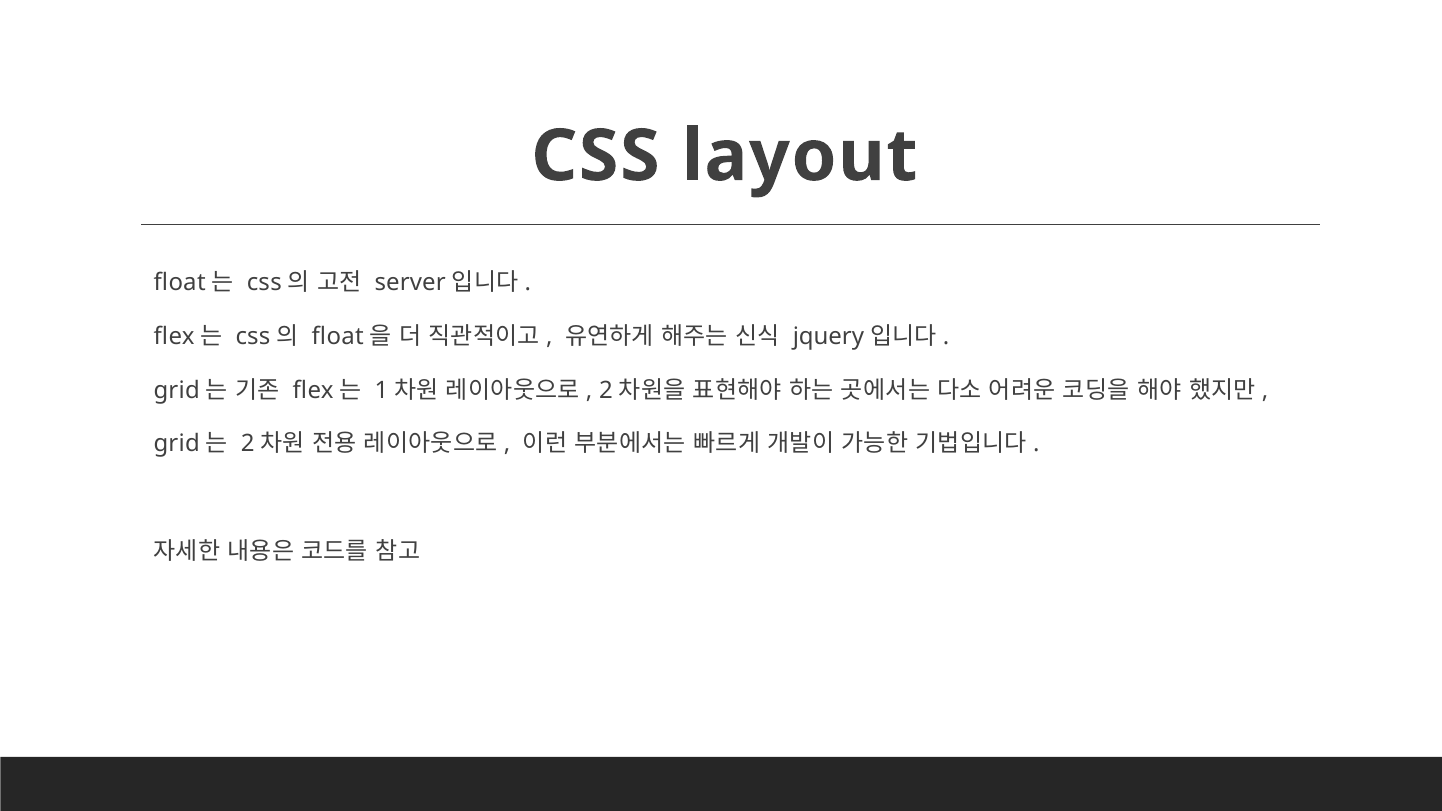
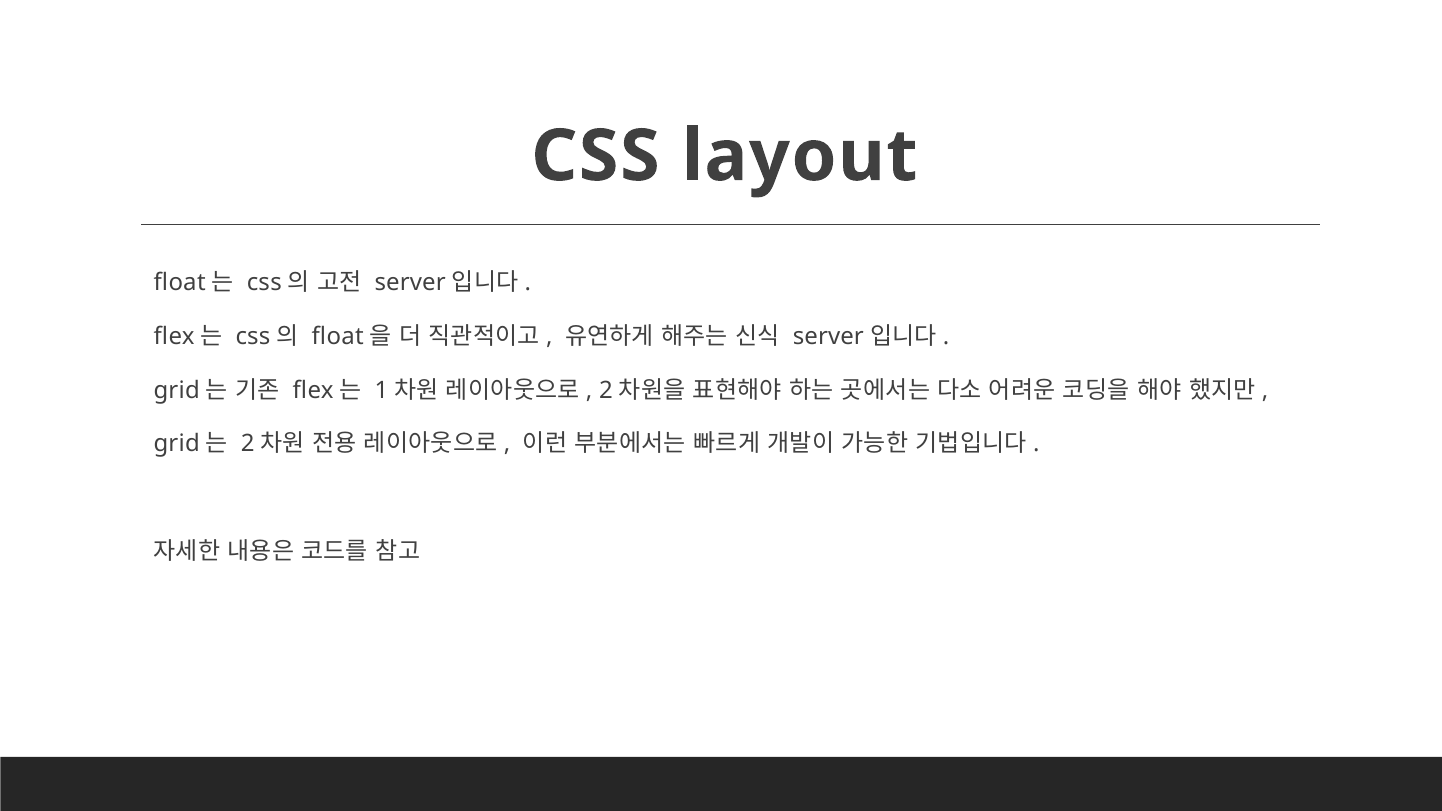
jquery at (828, 336): jquery -> server
